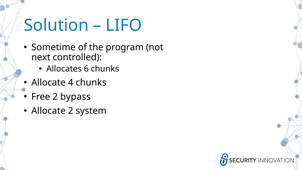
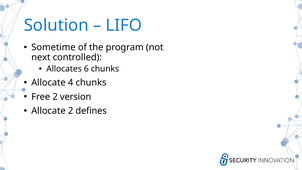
bypass: bypass -> version
system: system -> defines
